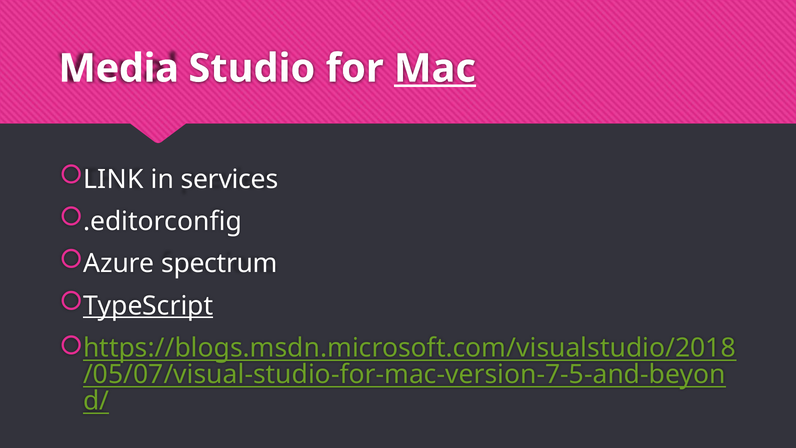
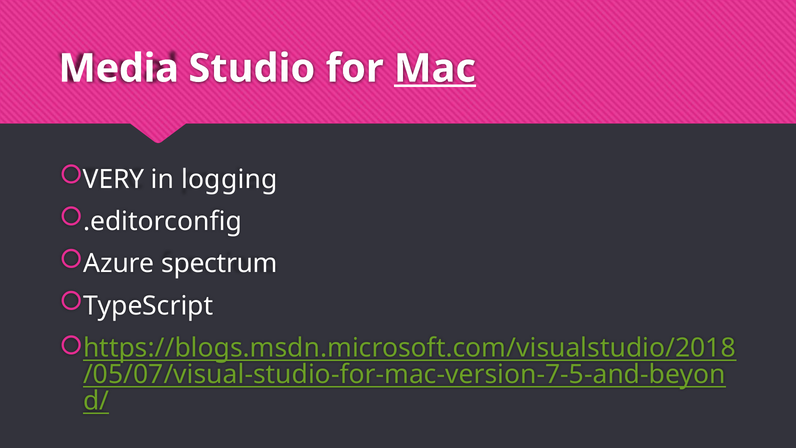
LINK: LINK -> VERY
services: services -> logging
TypeScript underline: present -> none
